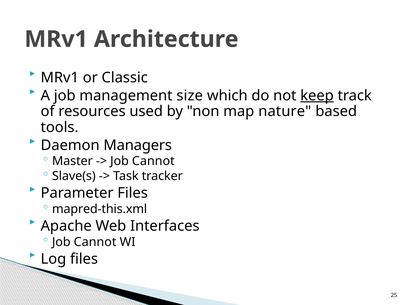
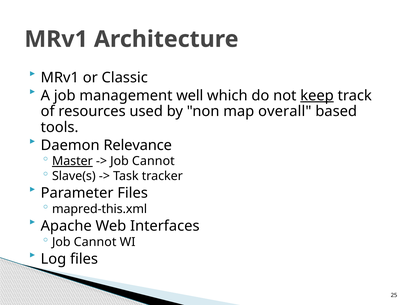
size: size -> well
nature: nature -> overall
Managers: Managers -> Relevance
Master underline: none -> present
